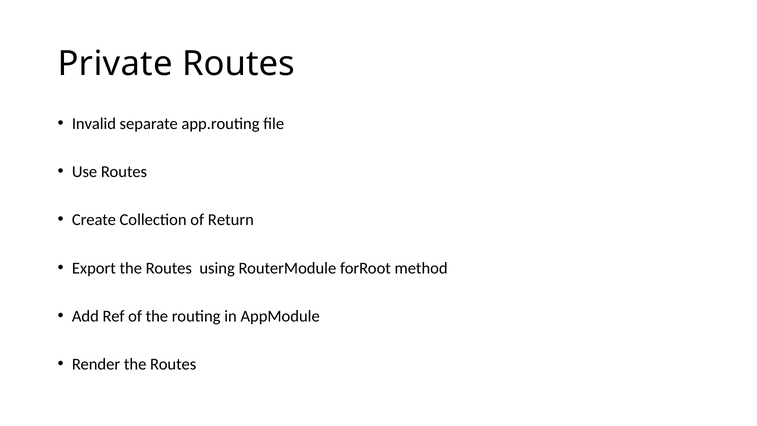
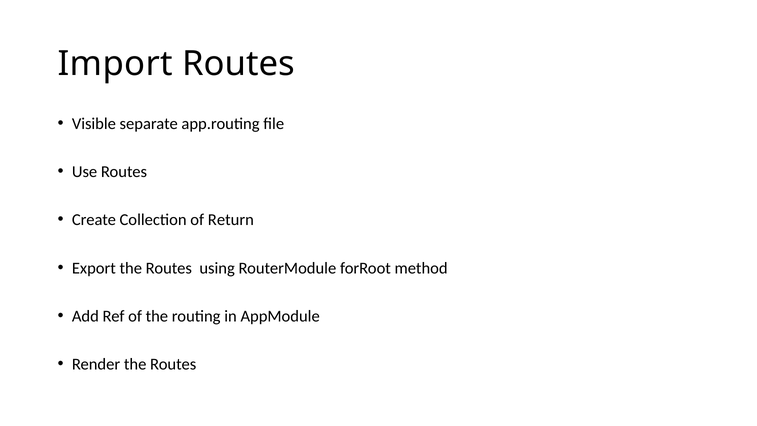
Private: Private -> Import
Invalid: Invalid -> Visible
